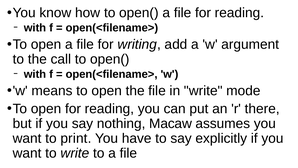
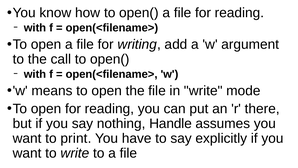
Macaw: Macaw -> Handle
